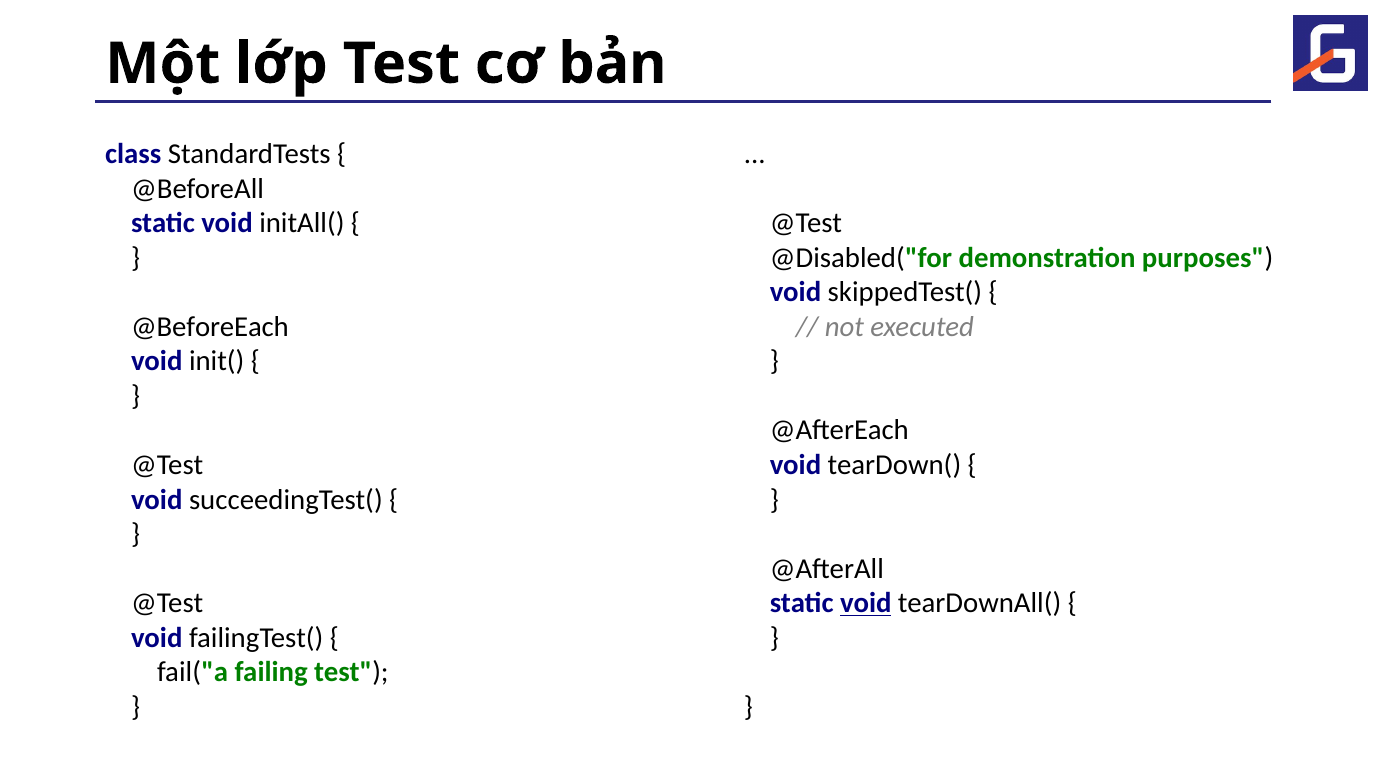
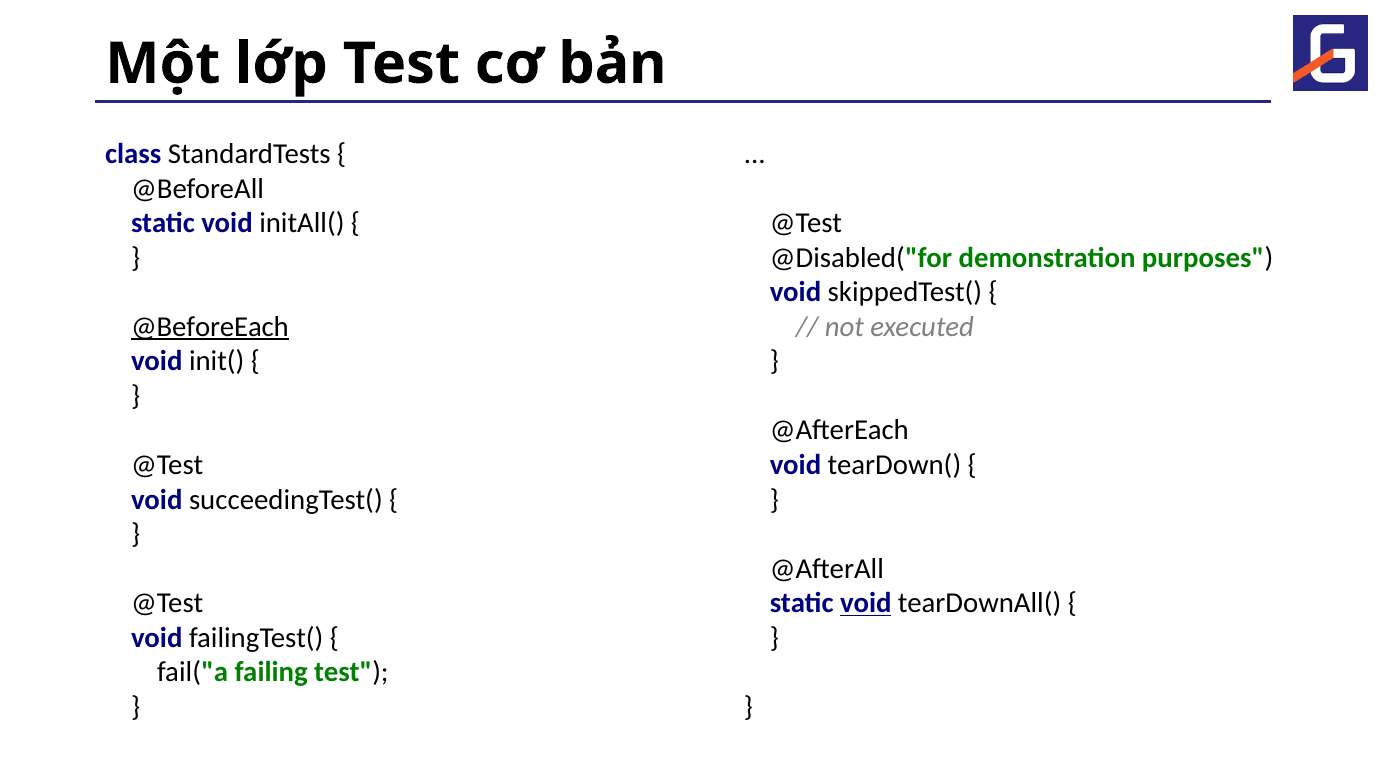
@BeforeEach underline: none -> present
